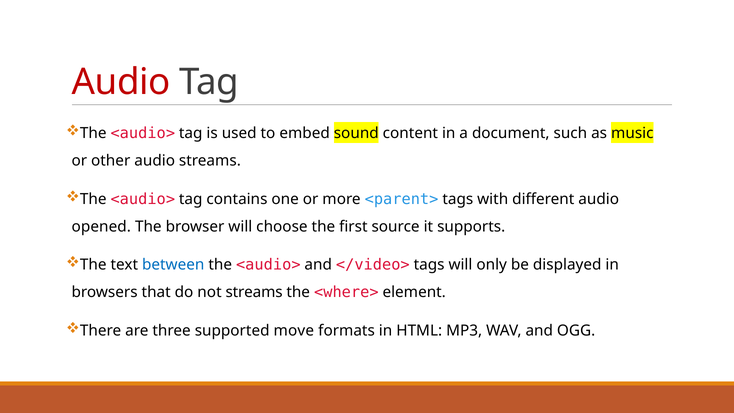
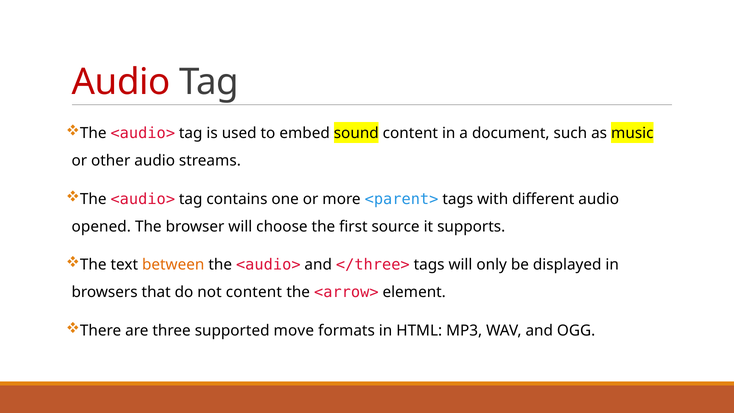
between colour: blue -> orange
</video>: </video> -> </three>
not streams: streams -> content
<where>: <where> -> <arrow>
